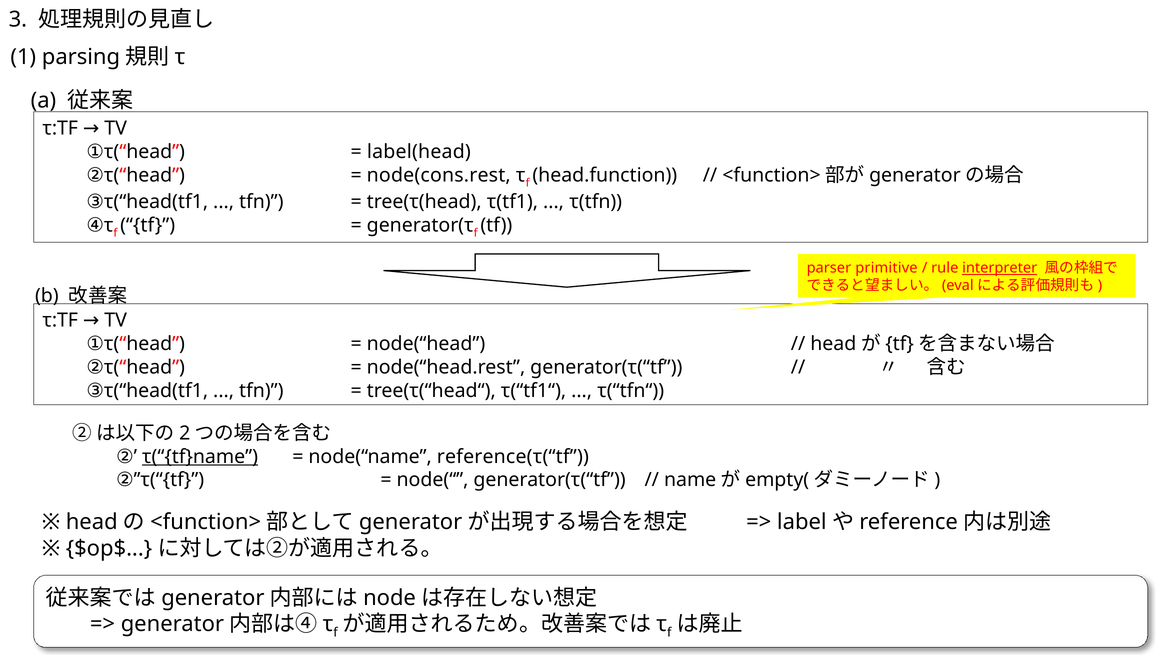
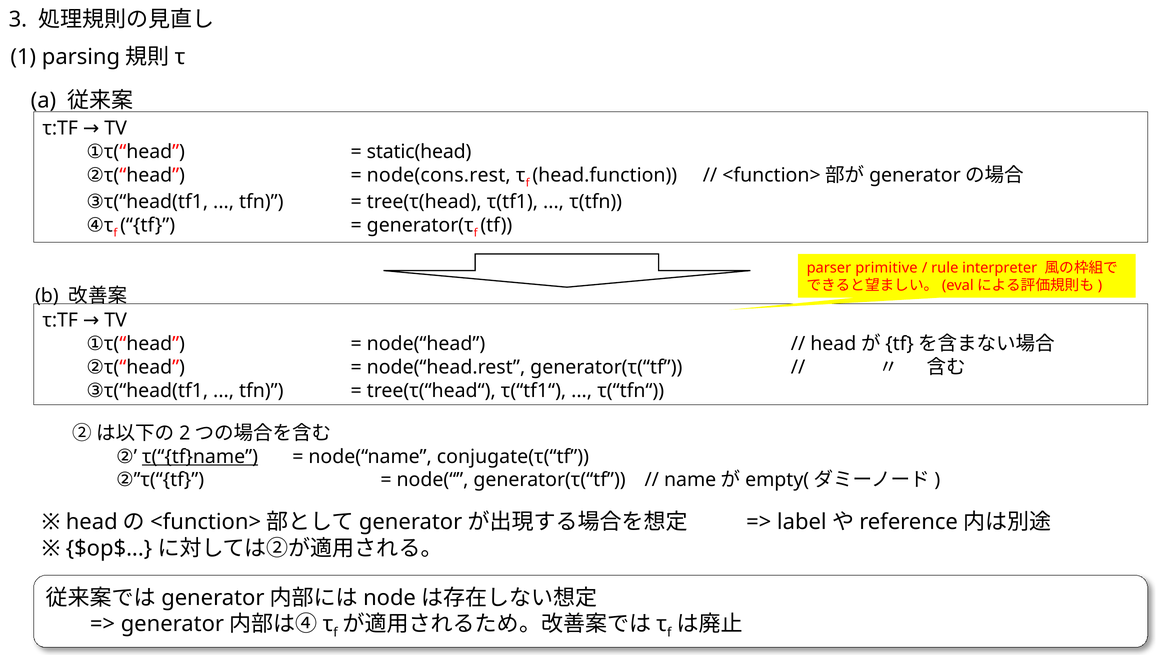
label(head: label(head -> static(head
interpreter underline: present -> none
reference(τ(“tf: reference(τ(“tf -> conjugate(τ(“tf
